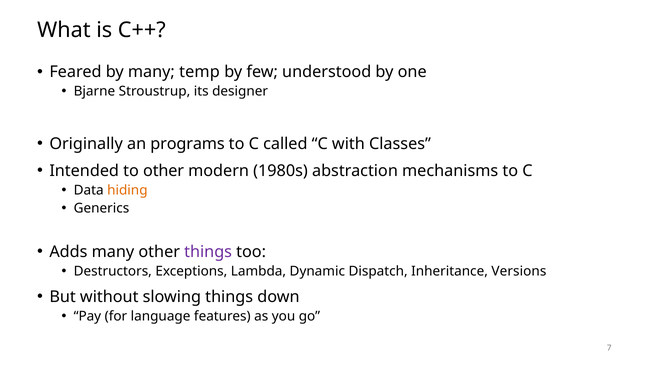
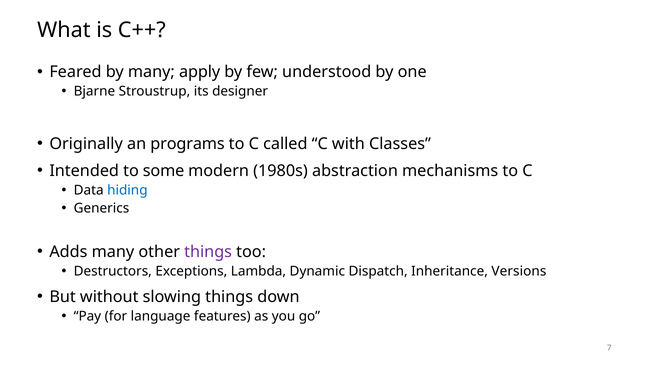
temp: temp -> apply
to other: other -> some
hiding colour: orange -> blue
